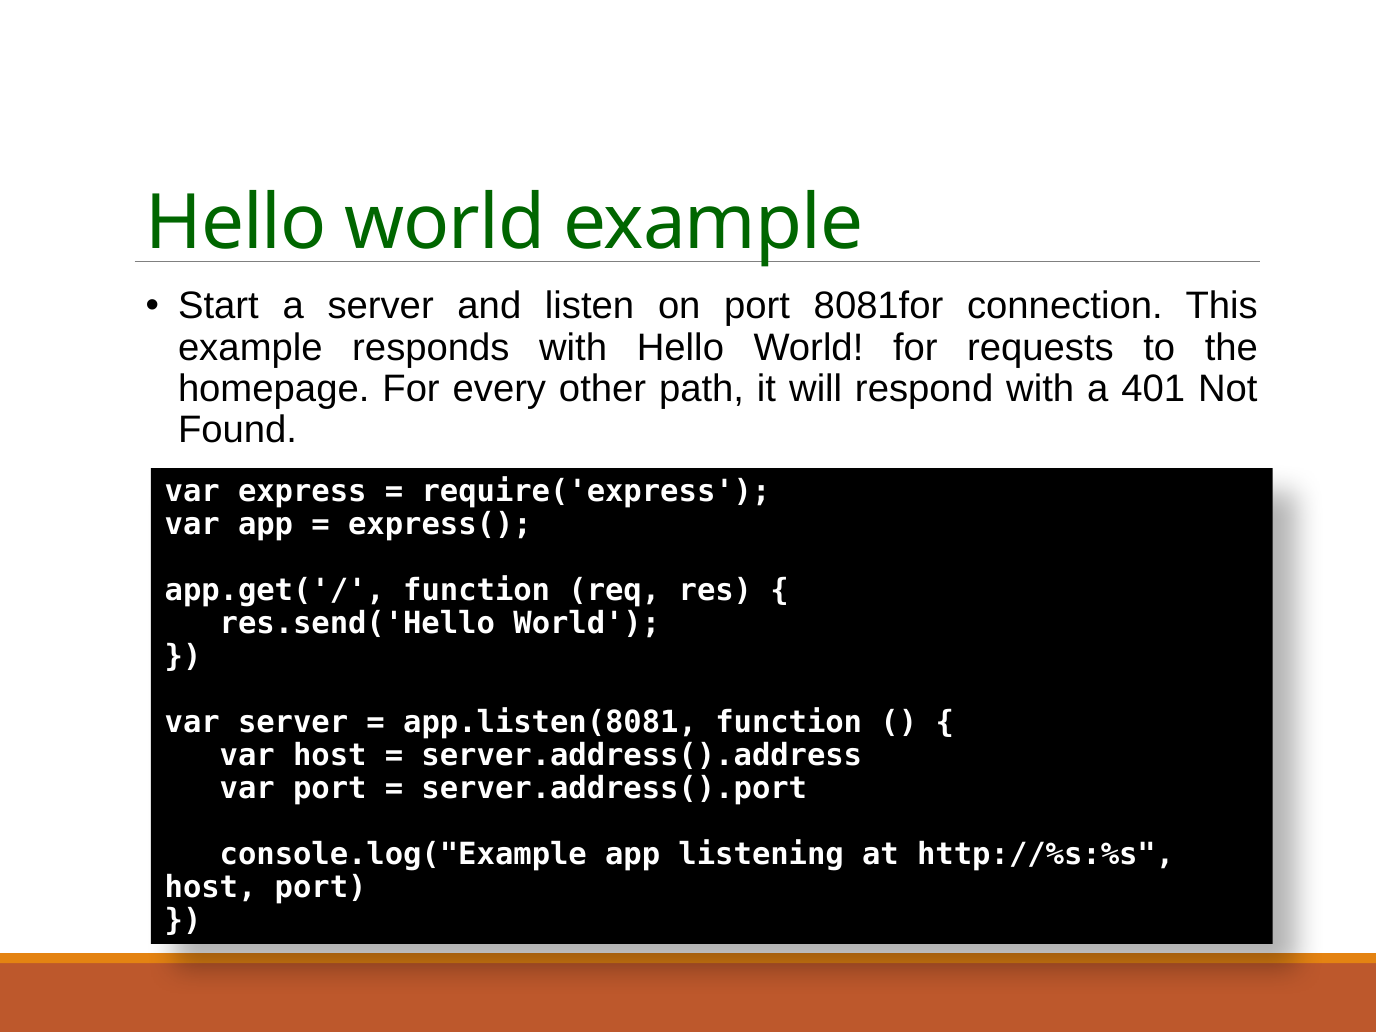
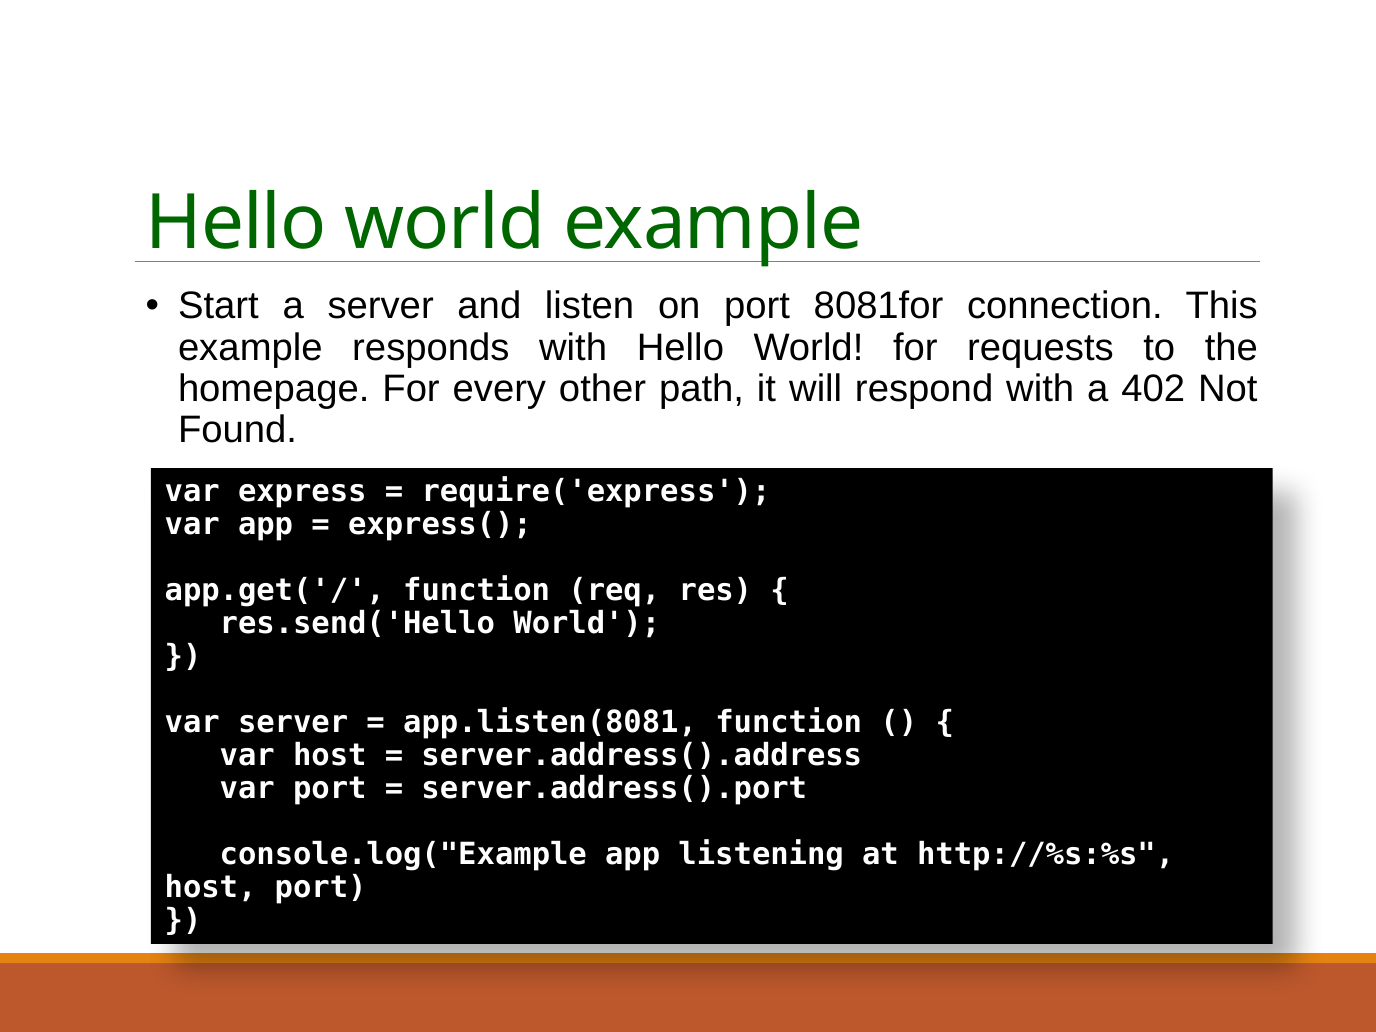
401: 401 -> 402
